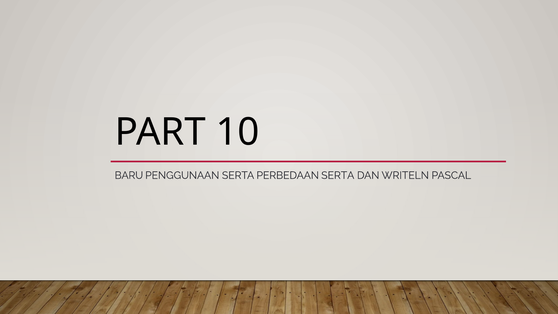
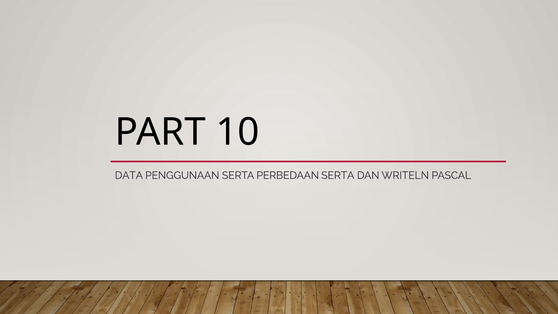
BARU: BARU -> DATA
